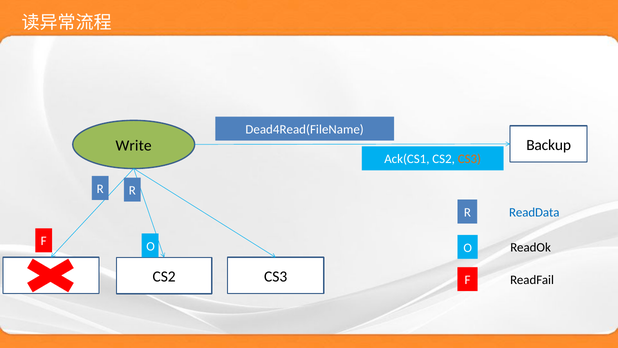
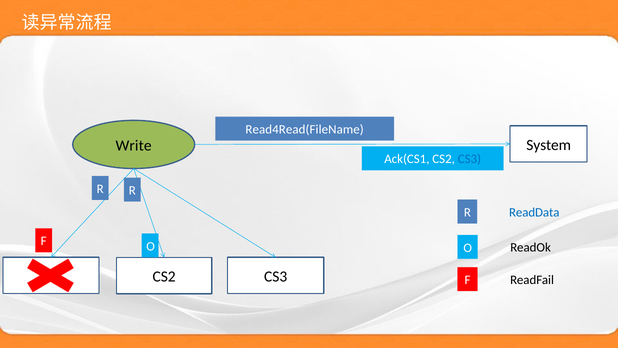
Dead4Read(FileName: Dead4Read(FileName -> Read4Read(FileName
Backup: Backup -> System
CS3 at (469, 159) colour: orange -> blue
